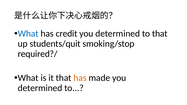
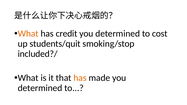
What at (28, 34) colour: blue -> orange
to that: that -> cost
required?/: required?/ -> included?/
